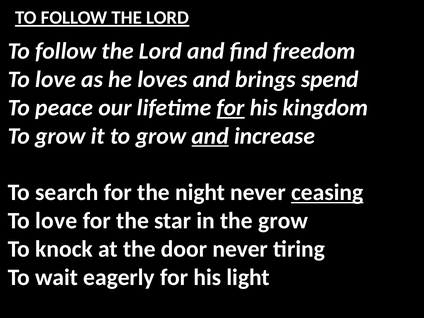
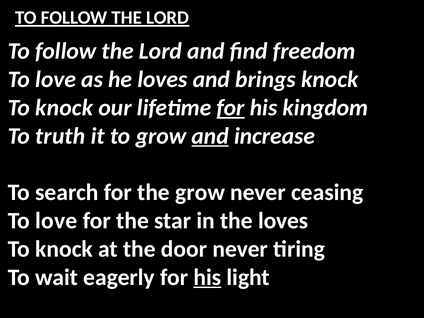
brings spend: spend -> knock
peace at (64, 108): peace -> knock
grow at (60, 136): grow -> truth
the night: night -> grow
ceasing underline: present -> none
the grow: grow -> loves
his at (207, 277) underline: none -> present
